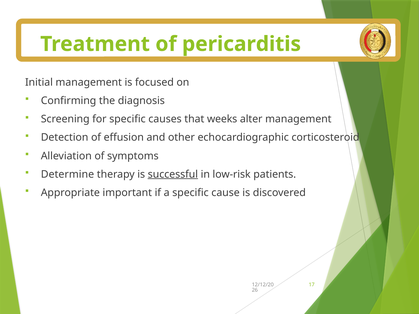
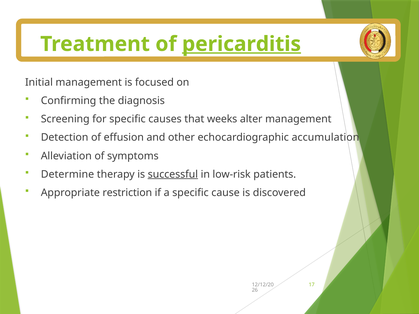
pericarditis underline: none -> present
corticosteroid: corticosteroid -> accumulation
important: important -> restriction
